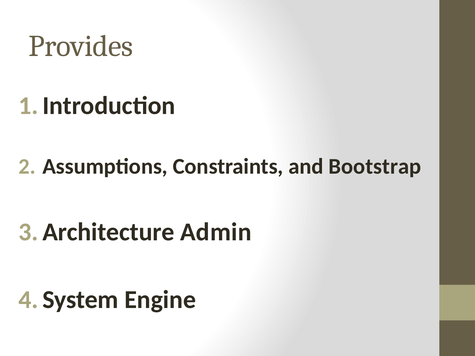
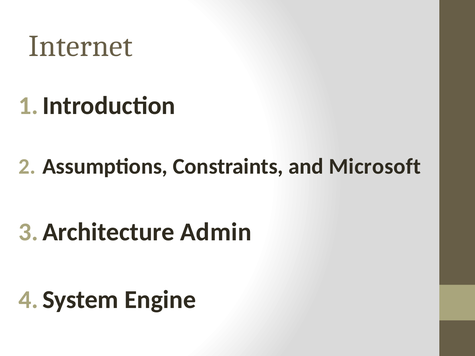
Provides: Provides -> Internet
Bootstrap: Bootstrap -> Microsoft
